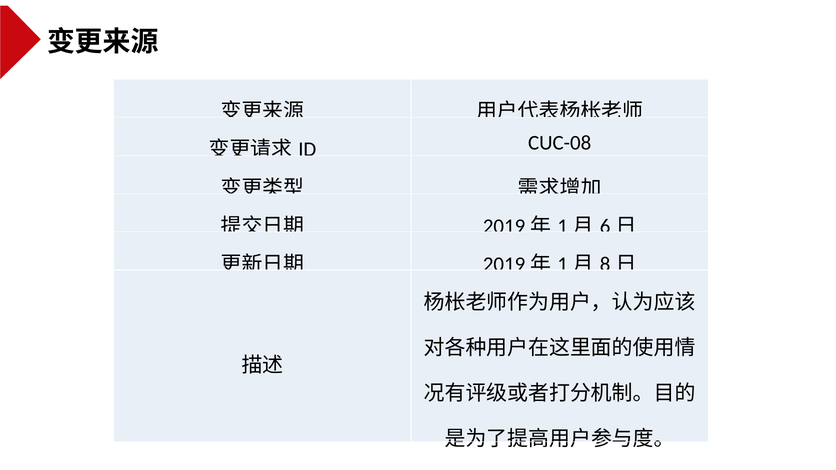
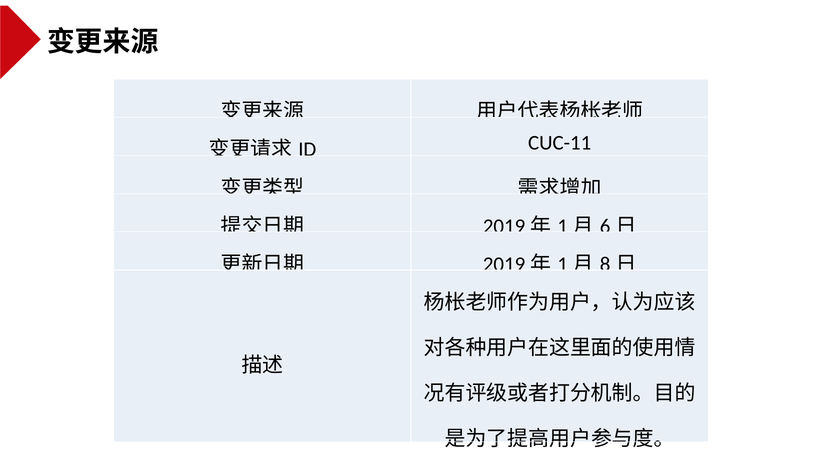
CUC-08: CUC-08 -> CUC-11
